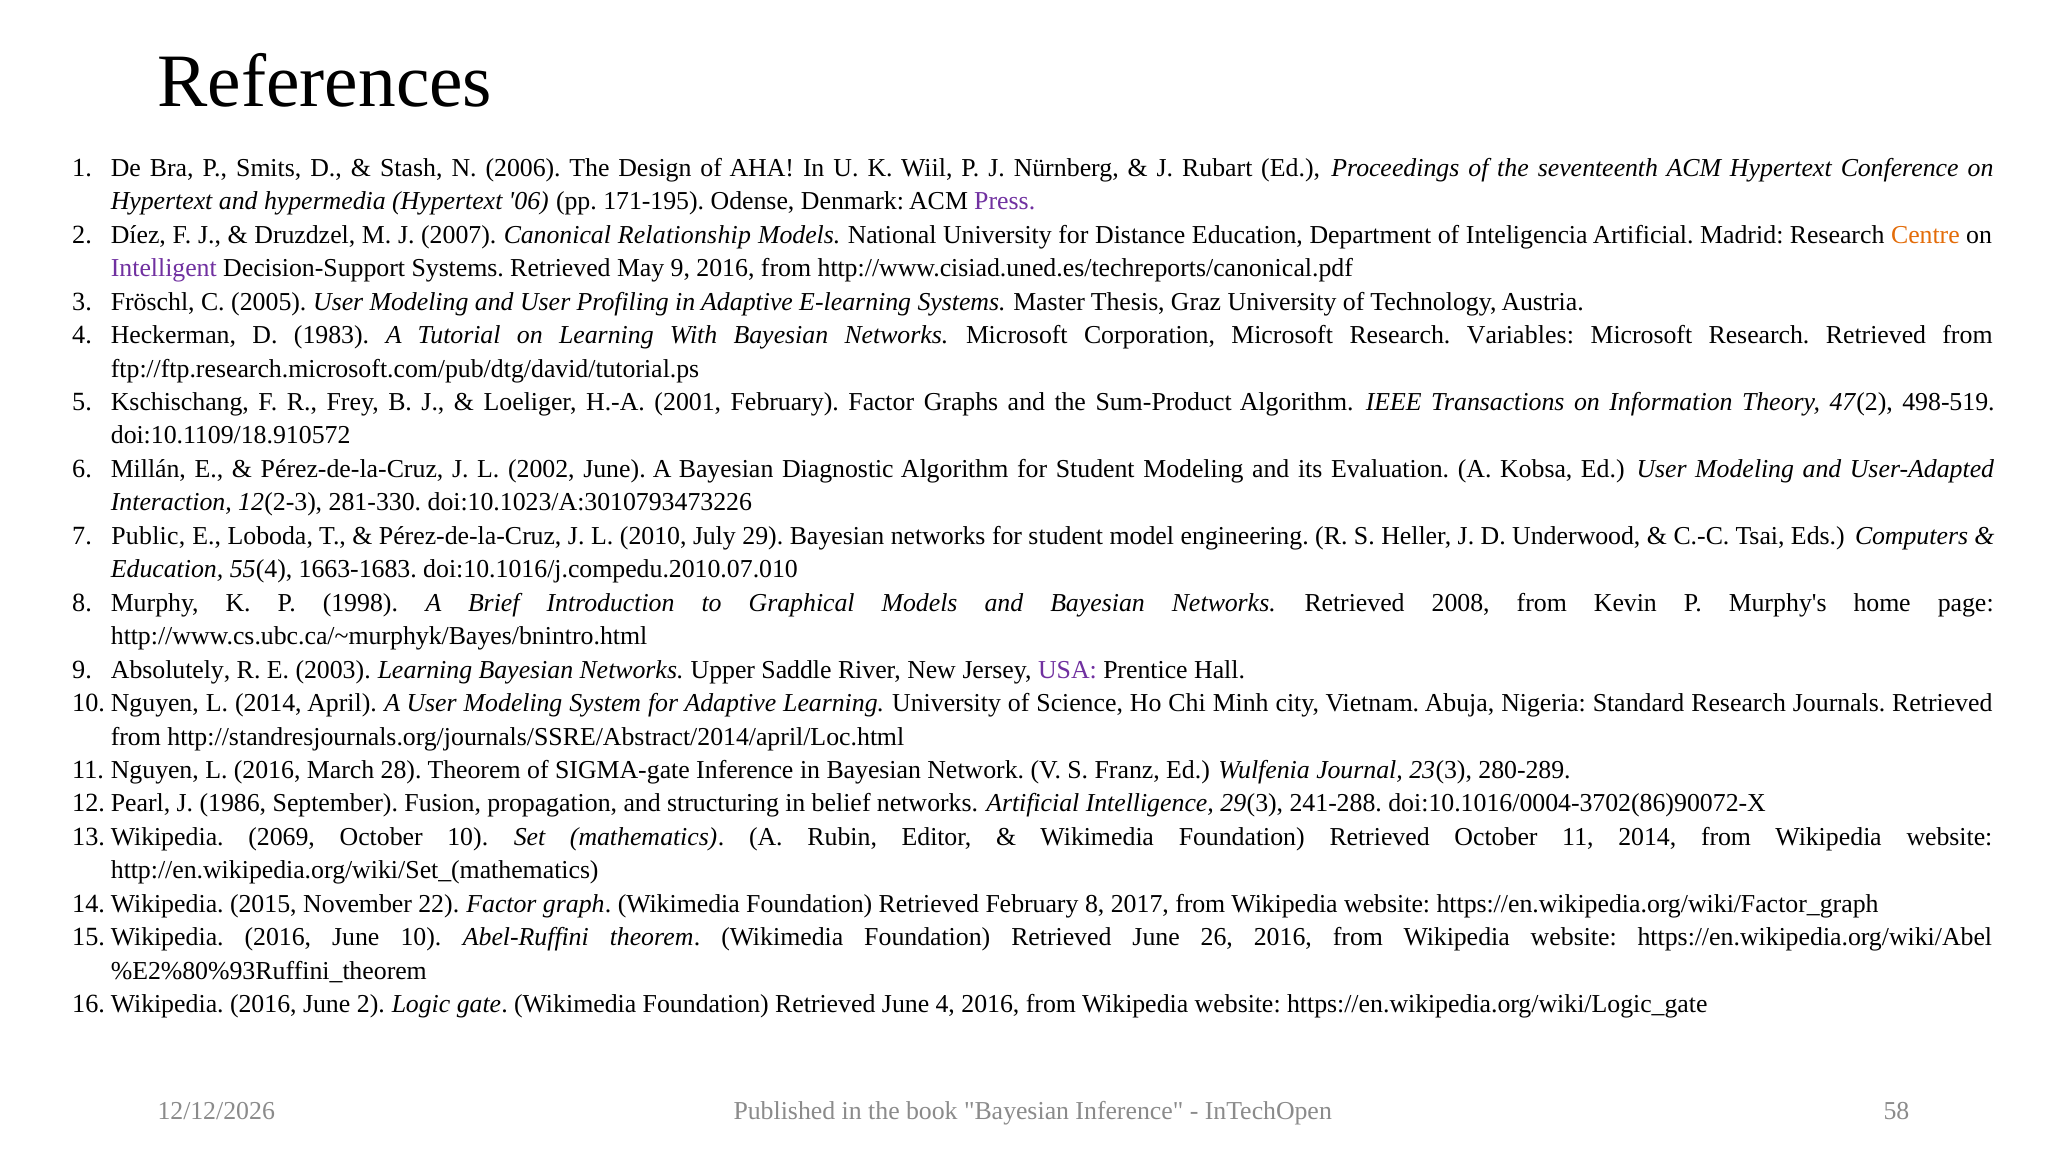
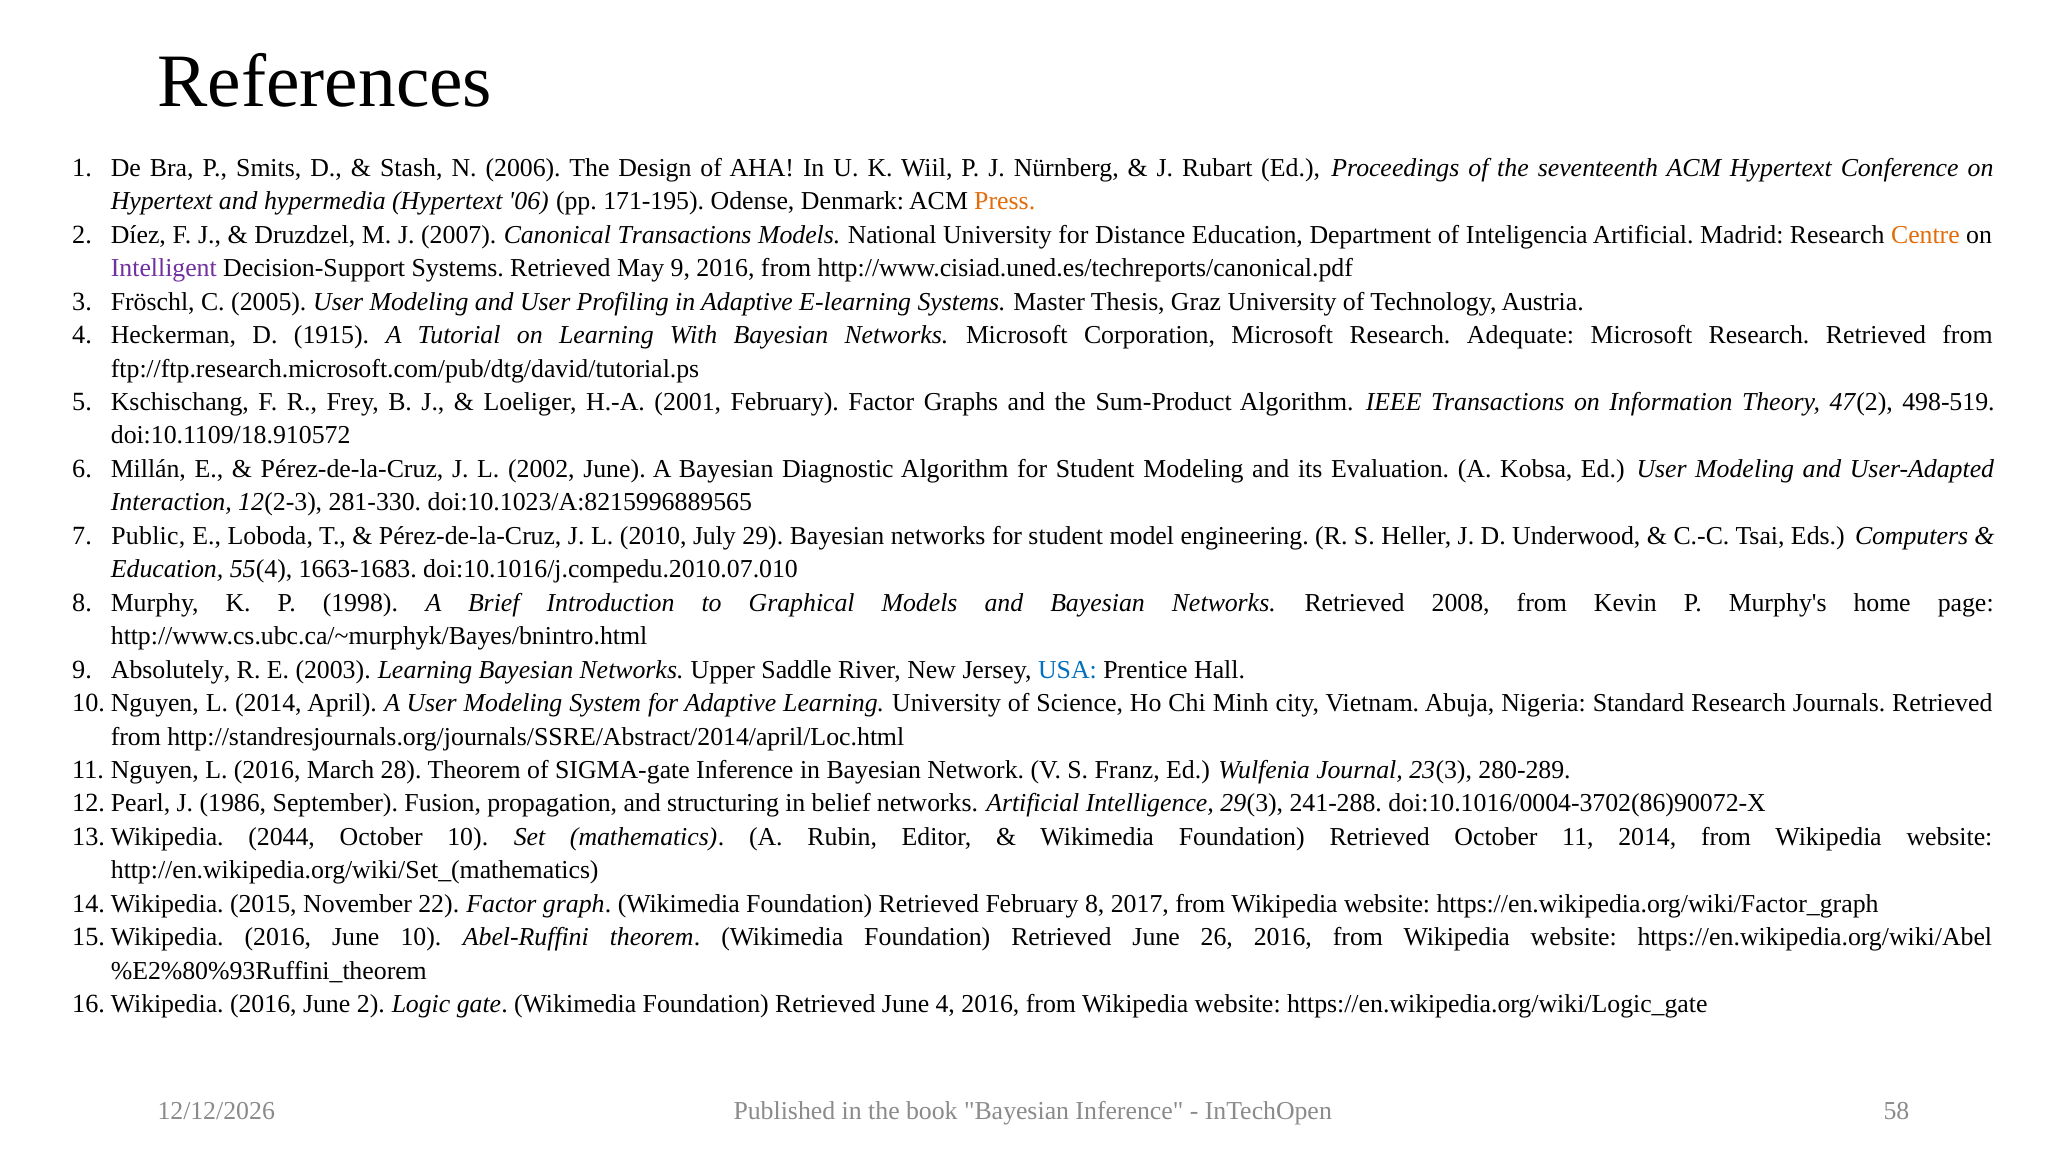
Press colour: purple -> orange
Canonical Relationship: Relationship -> Transactions
1983: 1983 -> 1915
Variables: Variables -> Adequate
doi:10.1023/A:3010793473226: doi:10.1023/A:3010793473226 -> doi:10.1023/A:8215996889565
USA colour: purple -> blue
2069: 2069 -> 2044
